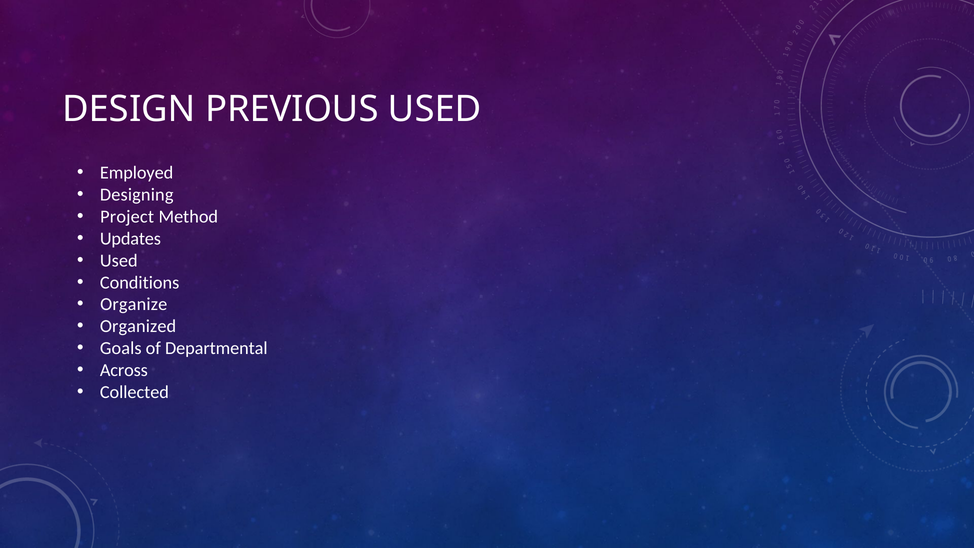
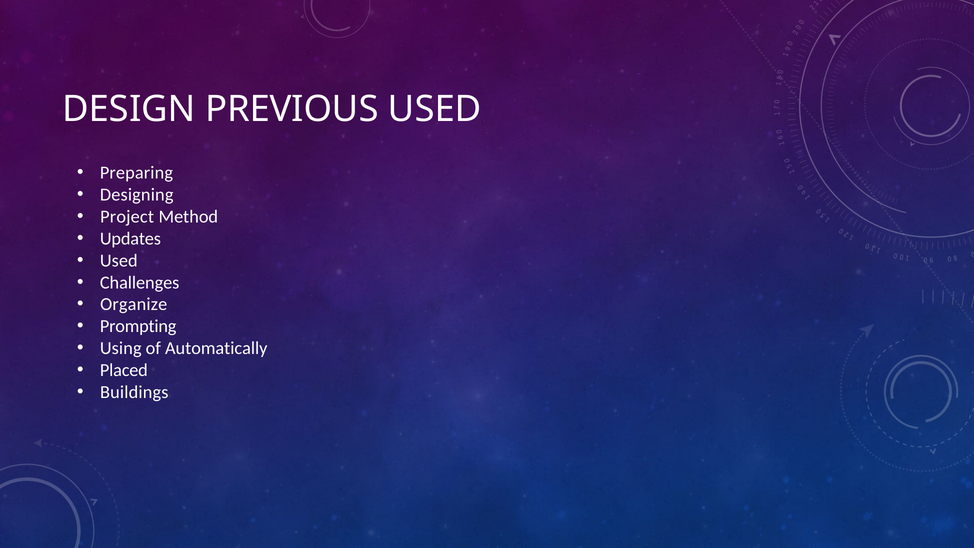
Employed: Employed -> Preparing
Conditions: Conditions -> Challenges
Organized: Organized -> Prompting
Goals: Goals -> Using
Departmental: Departmental -> Automatically
Across: Across -> Placed
Collected: Collected -> Buildings
